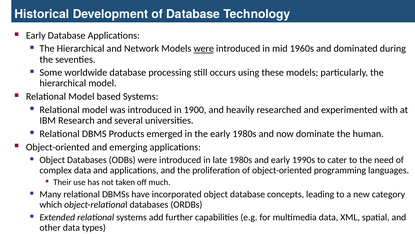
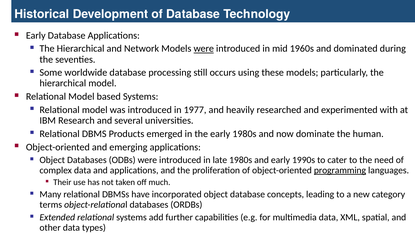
1900: 1900 -> 1977
programming underline: none -> present
which: which -> terms
